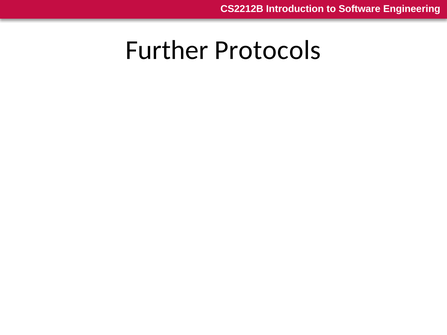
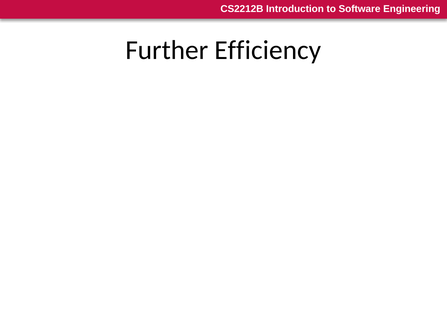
Protocols: Protocols -> Efficiency
